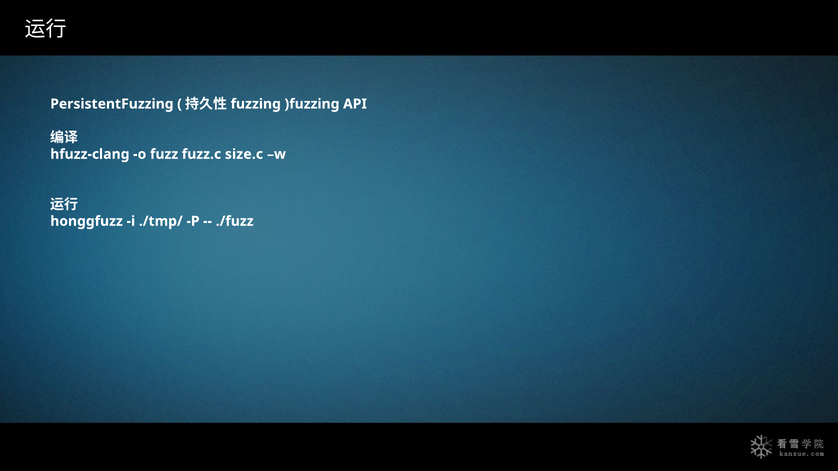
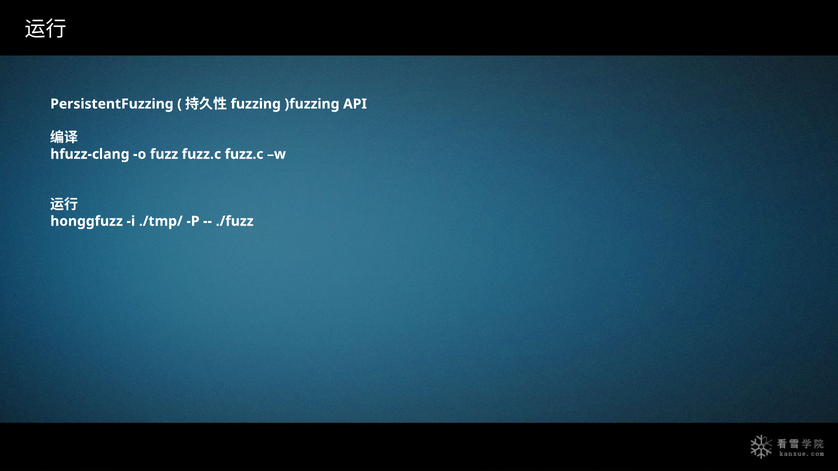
fuzz.c size.c: size.c -> fuzz.c
